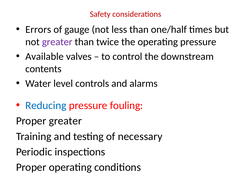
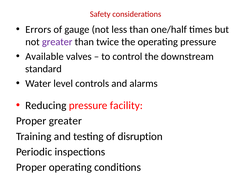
contents: contents -> standard
Reducing colour: blue -> black
fouling: fouling -> facility
necessary: necessary -> disruption
